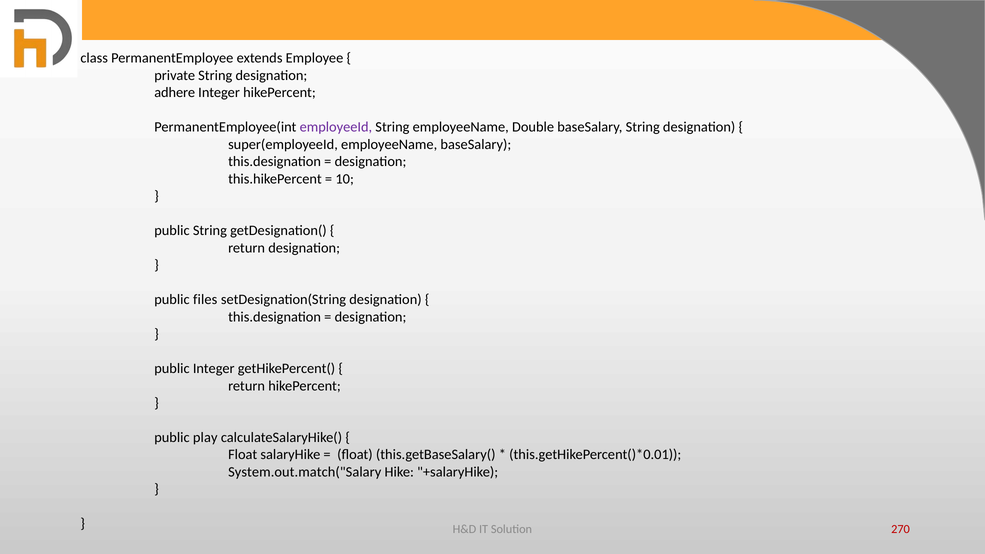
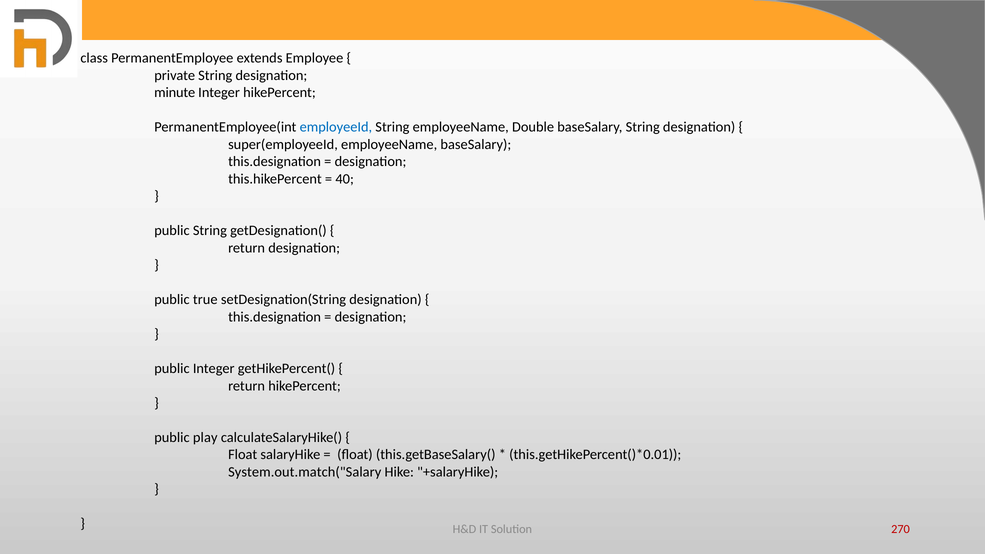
adhere: adhere -> minute
employeeId colour: purple -> blue
10: 10 -> 40
files: files -> true
